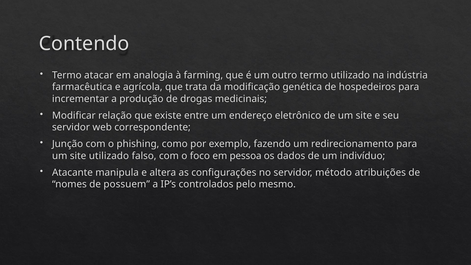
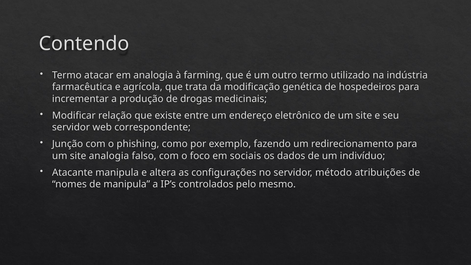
site utilizado: utilizado -> analogia
pessoa: pessoa -> sociais
de possuem: possuem -> manipula
